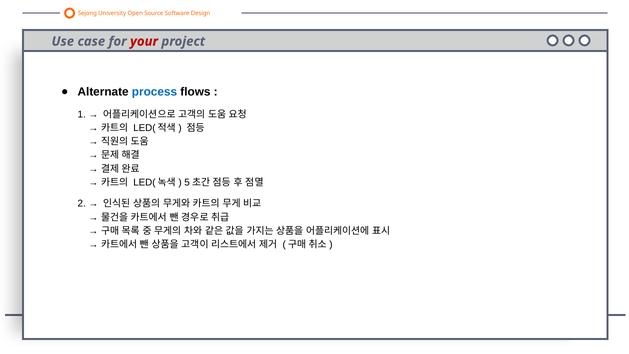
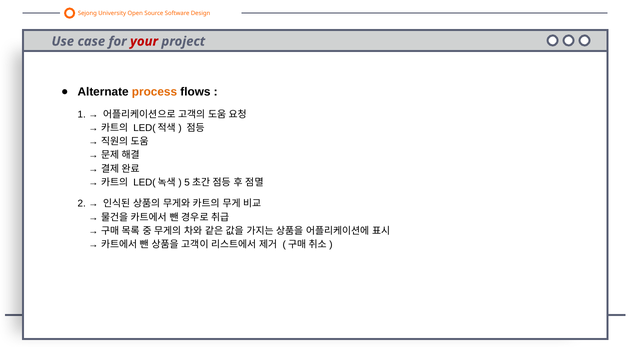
process colour: blue -> orange
